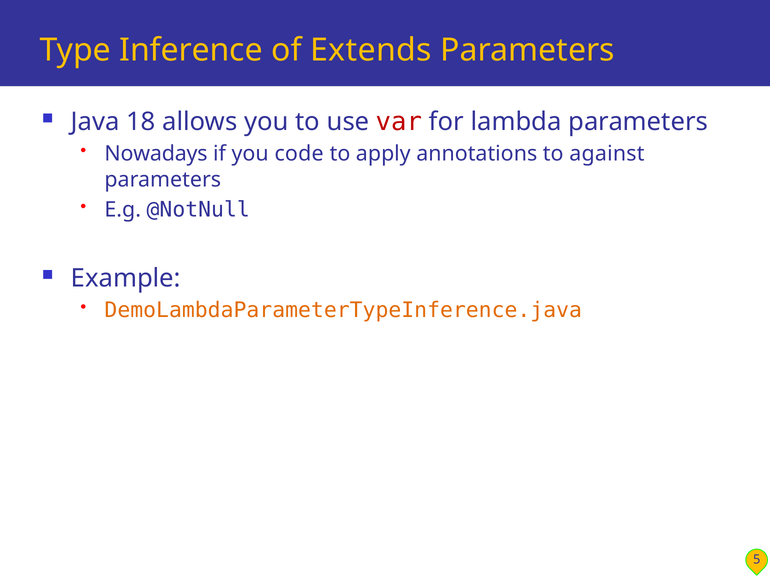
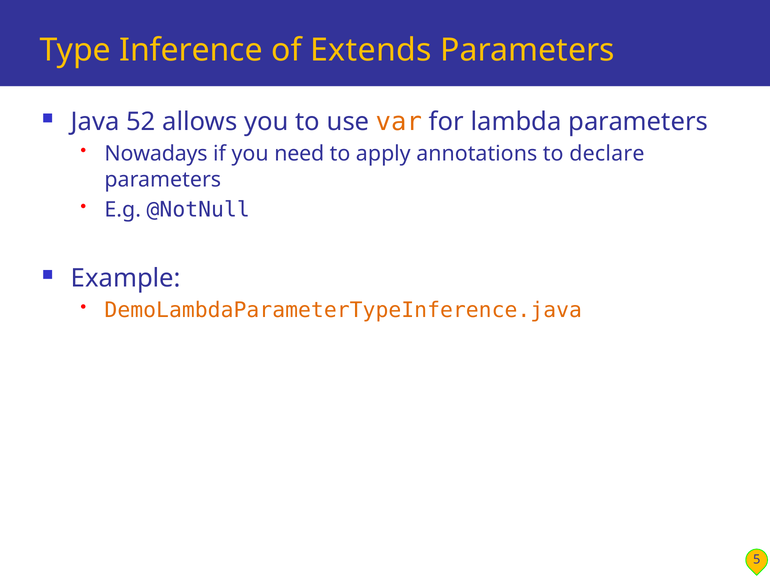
18: 18 -> 52
var colour: red -> orange
code: code -> need
against: against -> declare
